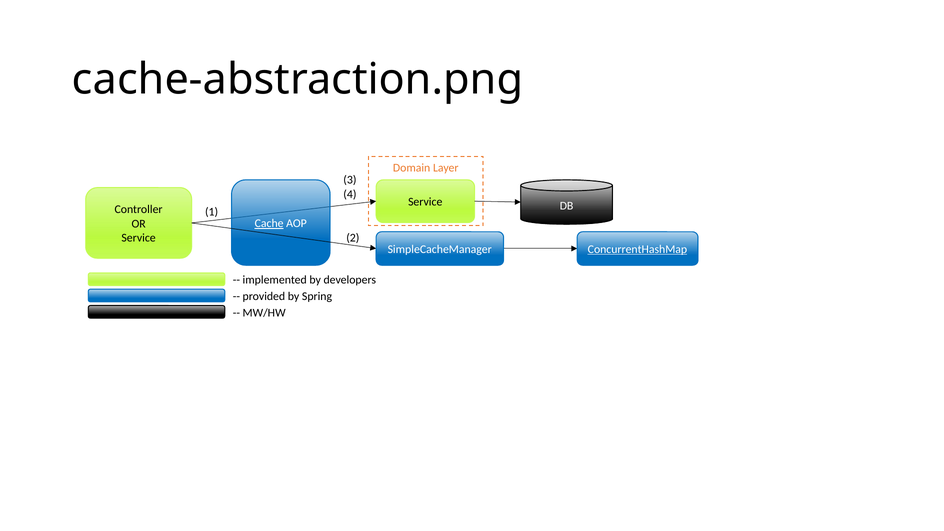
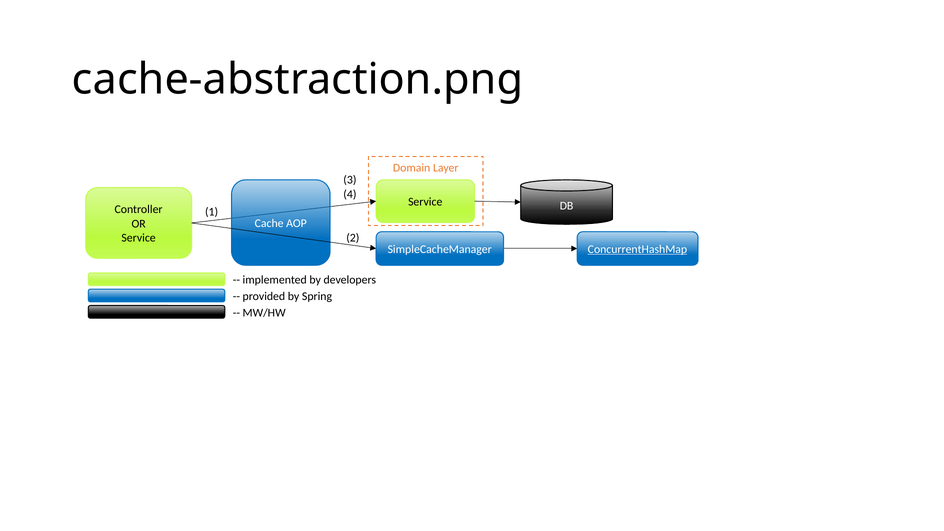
Cache underline: present -> none
